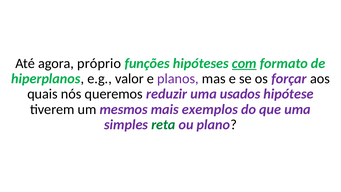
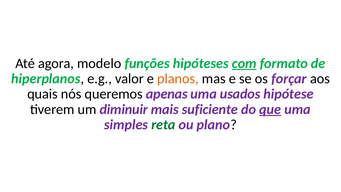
próprio: próprio -> modelo
planos colour: purple -> orange
reduzir: reduzir -> apenas
mesmos: mesmos -> diminuir
exemplos: exemplos -> suficiente
que underline: none -> present
